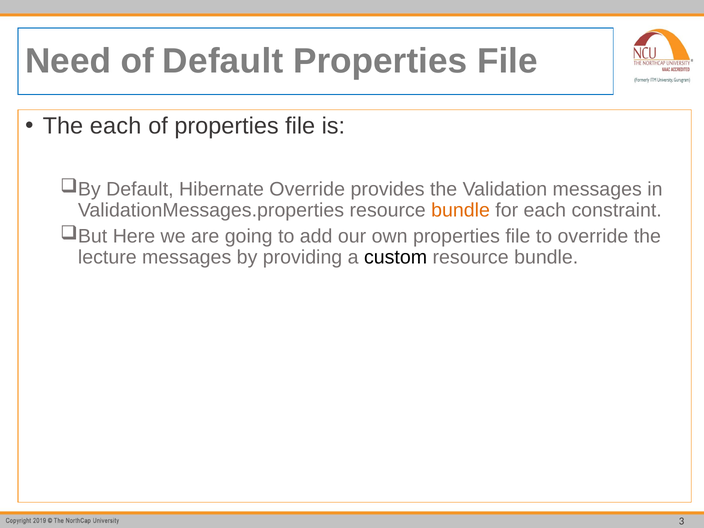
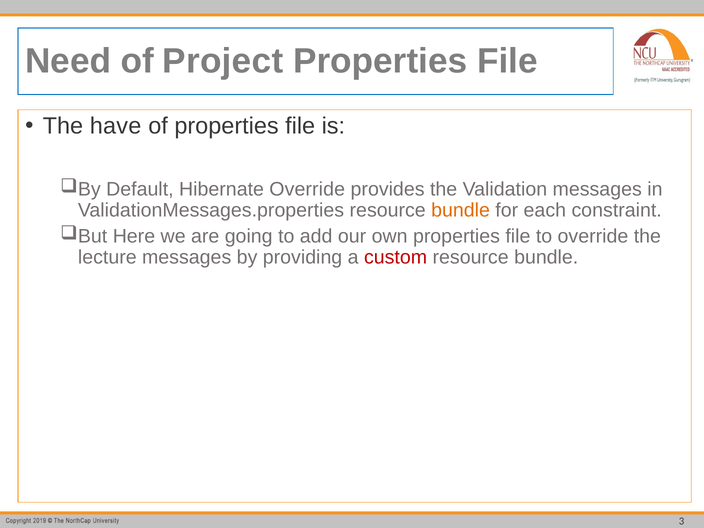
of Default: Default -> Project
The each: each -> have
custom colour: black -> red
